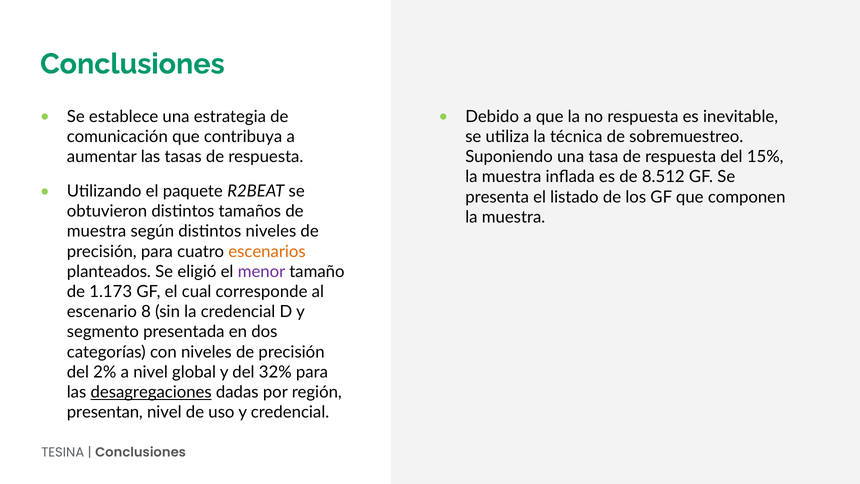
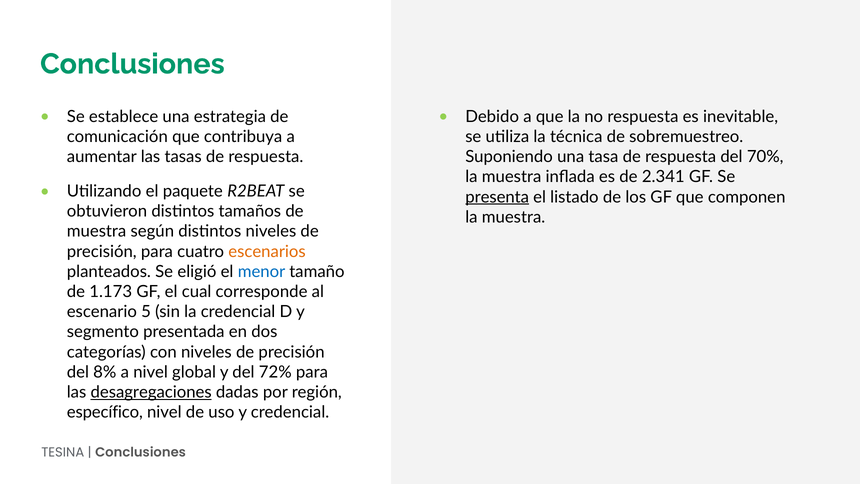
15%: 15% -> 70%
8.512: 8.512 -> 2.341
presenta underline: none -> present
menor colour: purple -> blue
8: 8 -> 5
2%: 2% -> 8%
32%: 32% -> 72%
presentan: presentan -> específico
